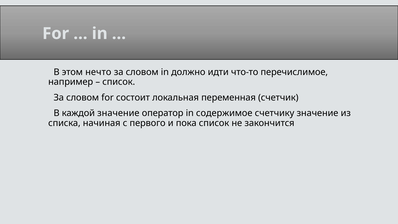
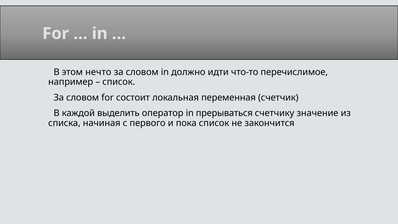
каждой значение: значение -> выделить
содержимое: содержимое -> прерываться
